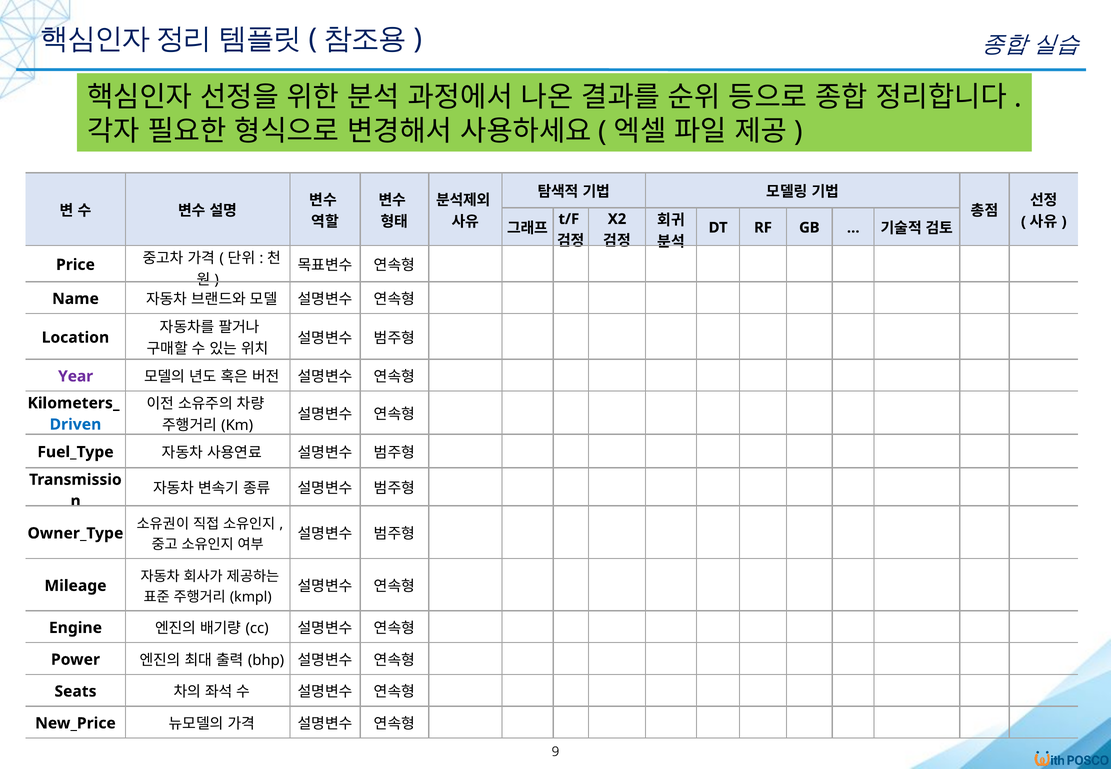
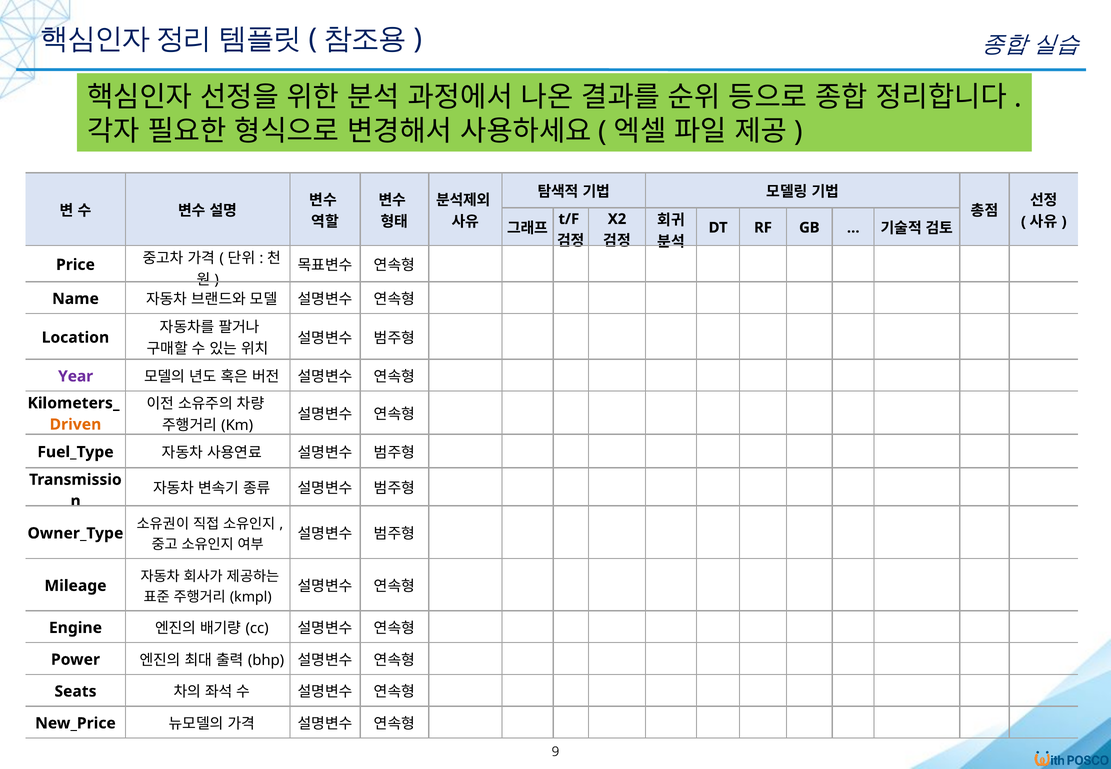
Driven colour: blue -> orange
